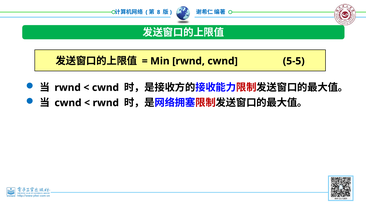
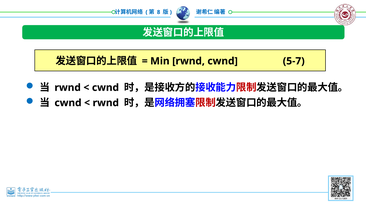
5-5: 5-5 -> 5-7
